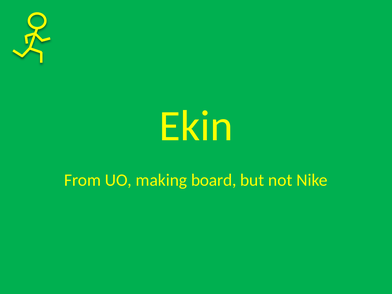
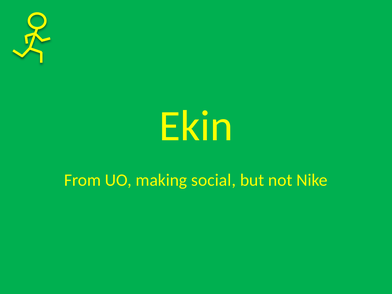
board: board -> social
